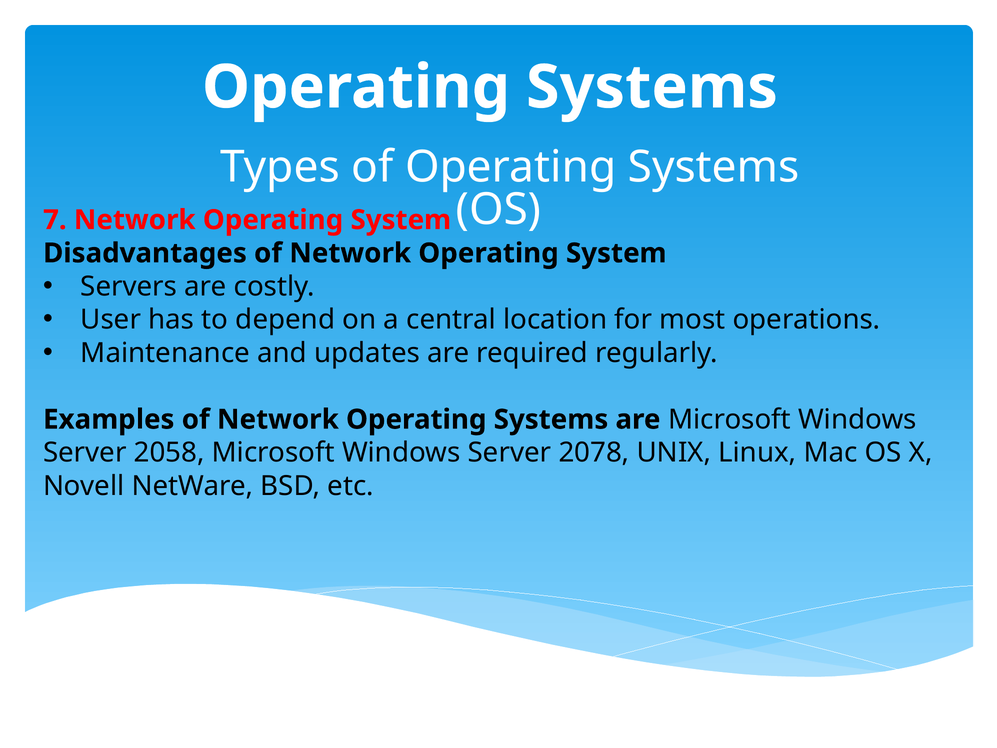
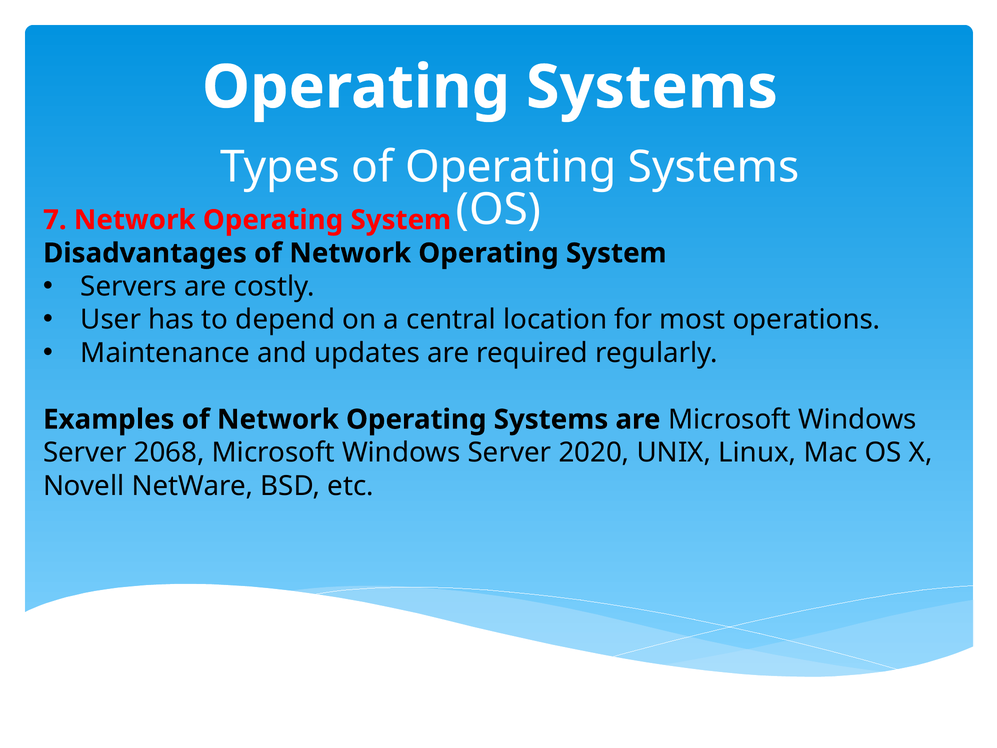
2058: 2058 -> 2068
2078: 2078 -> 2020
